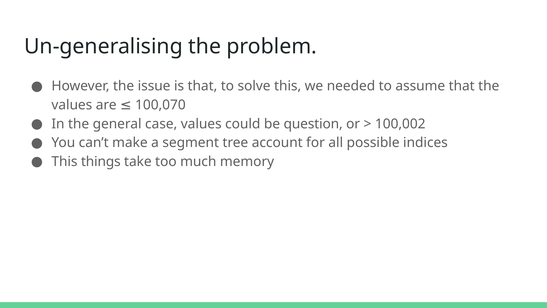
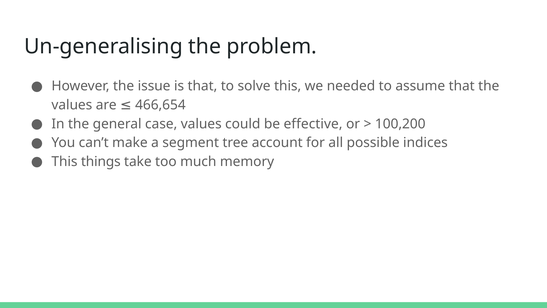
100,070: 100,070 -> 466,654
question: question -> effective
100,002: 100,002 -> 100,200
